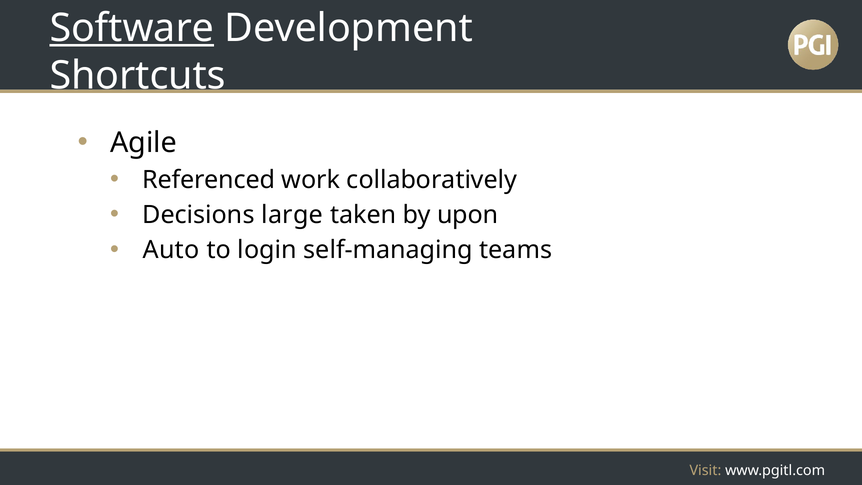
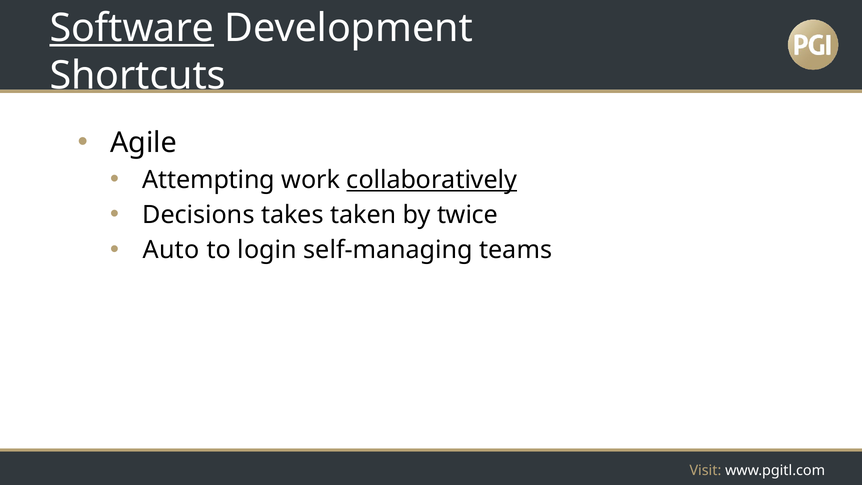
Referenced: Referenced -> Attempting
collaboratively underline: none -> present
large: large -> takes
upon: upon -> twice
